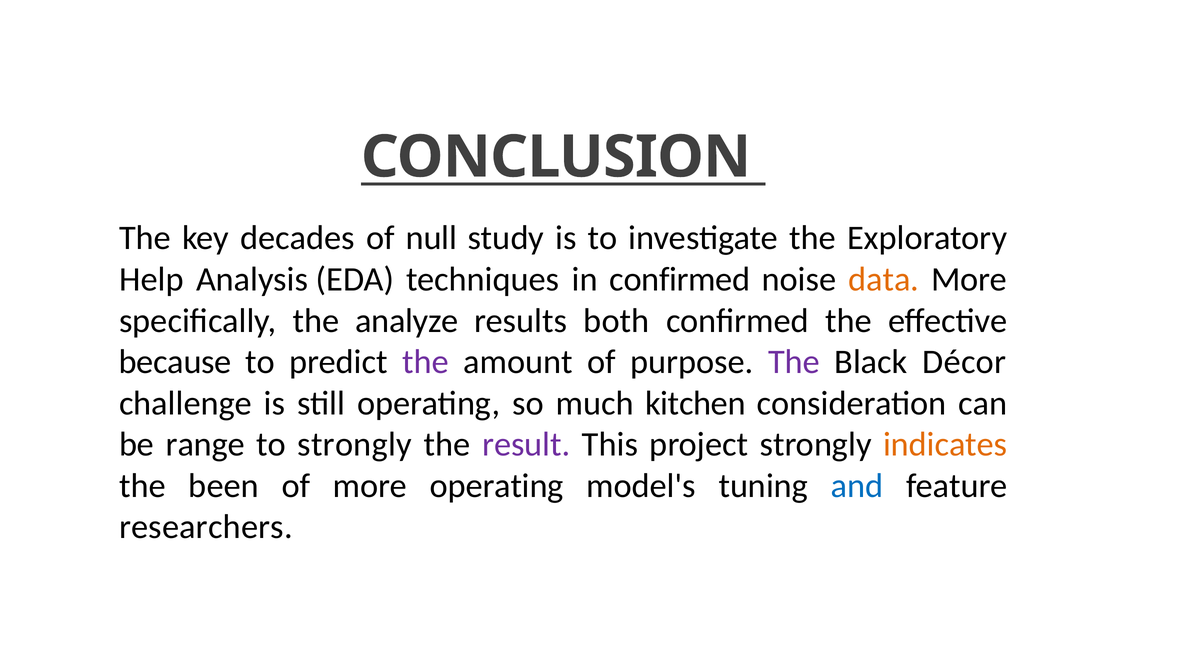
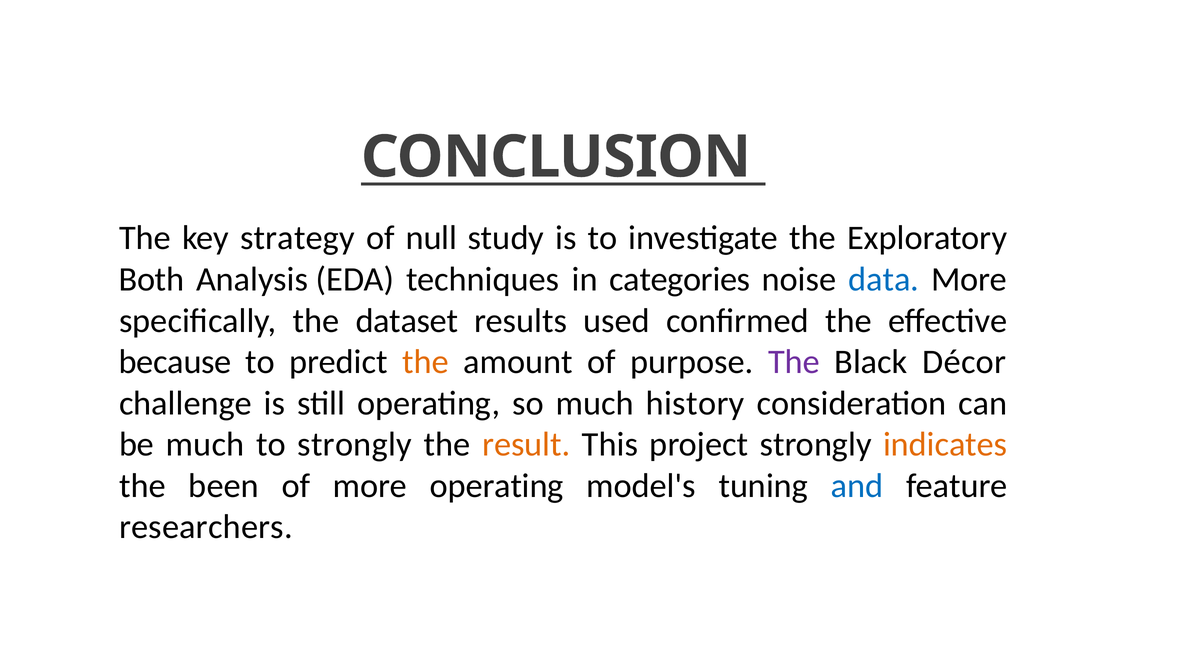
decades: decades -> strategy
Help: Help -> Both
in confirmed: confirmed -> categories
data colour: orange -> blue
analyze: analyze -> dataset
both: both -> used
the at (426, 362) colour: purple -> orange
kitchen: kitchen -> history
be range: range -> much
result colour: purple -> orange
